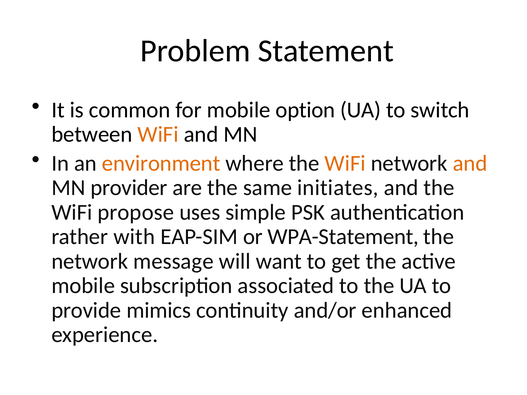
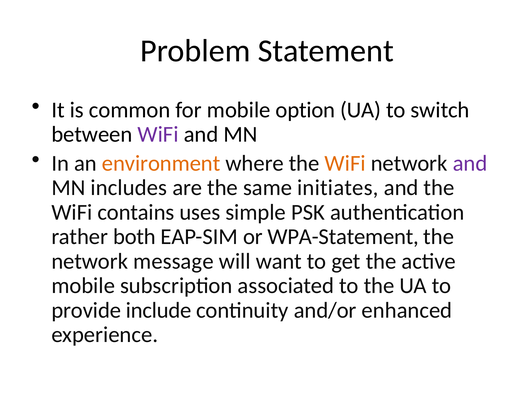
WiFi at (158, 135) colour: orange -> purple
and at (470, 163) colour: orange -> purple
provider: provider -> includes
propose: propose -> contains
with: with -> both
mimics: mimics -> include
